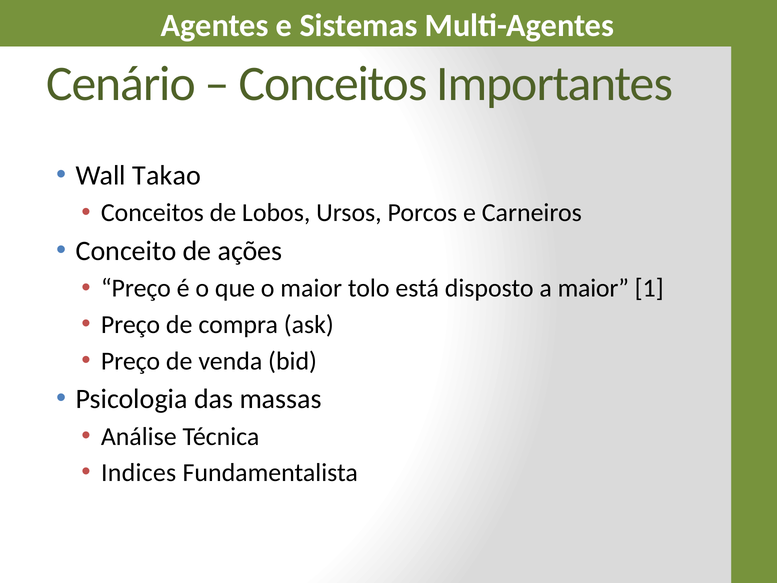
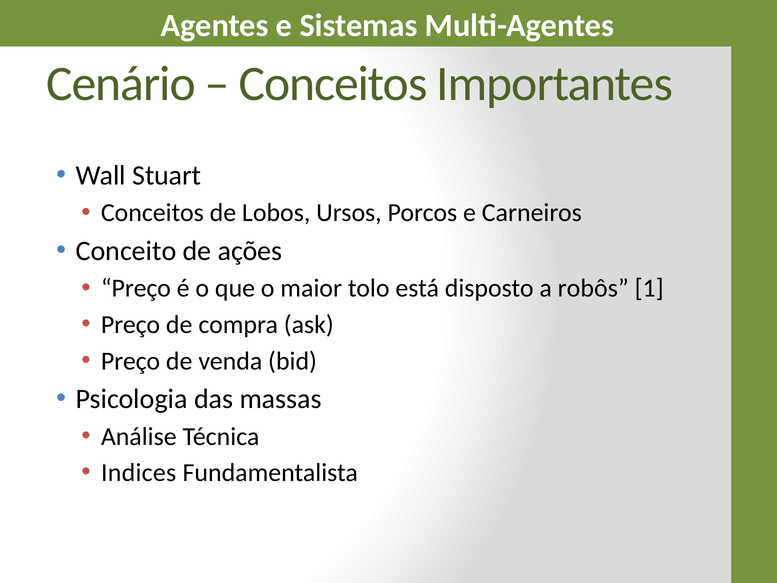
Takao: Takao -> Stuart
a maior: maior -> robôs
